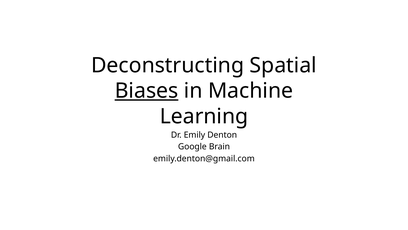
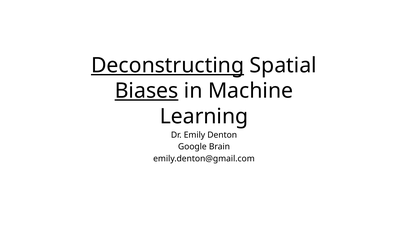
Deconstructing underline: none -> present
